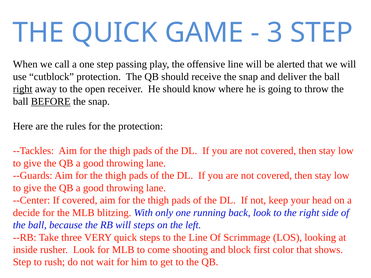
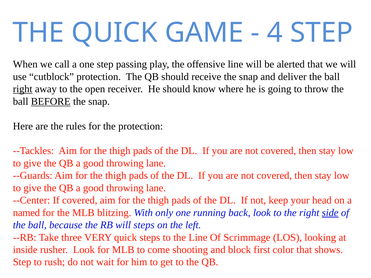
3: 3 -> 4
decide: decide -> named
side underline: none -> present
